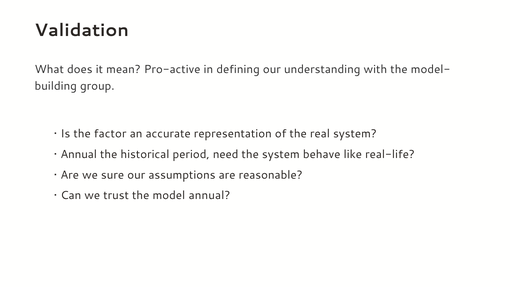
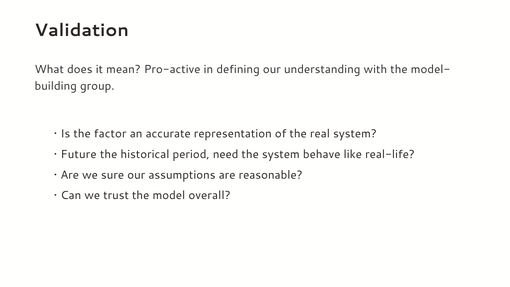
Annual at (79, 154): Annual -> Future
model annual: annual -> overall
